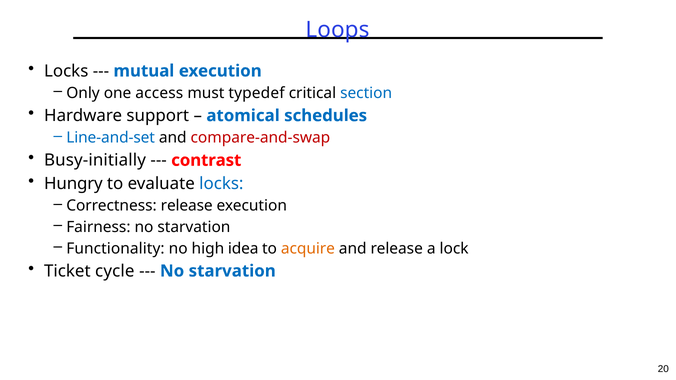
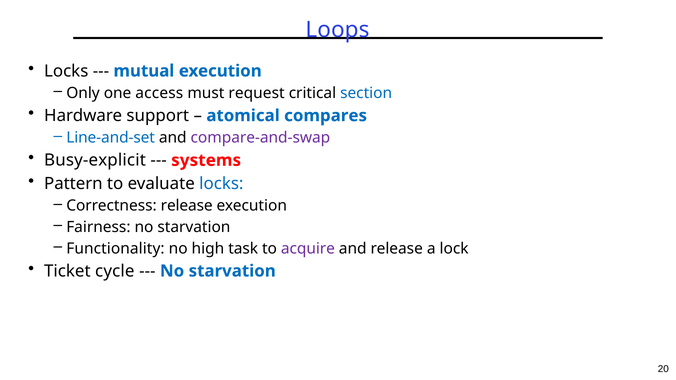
typedef: typedef -> request
schedules: schedules -> compares
compare-and-swap colour: red -> purple
Busy-initially: Busy-initially -> Busy-explicit
contrast: contrast -> systems
Hungry: Hungry -> Pattern
idea: idea -> task
acquire colour: orange -> purple
